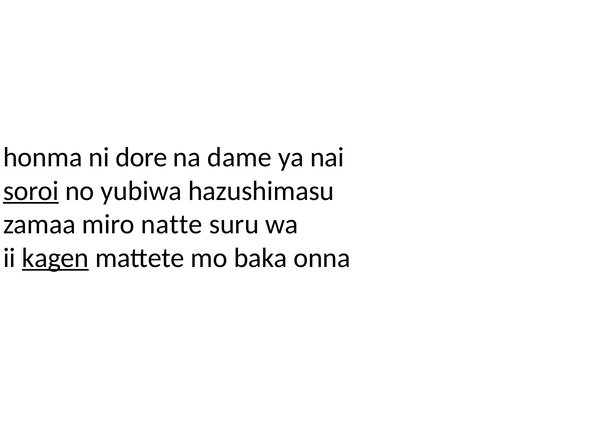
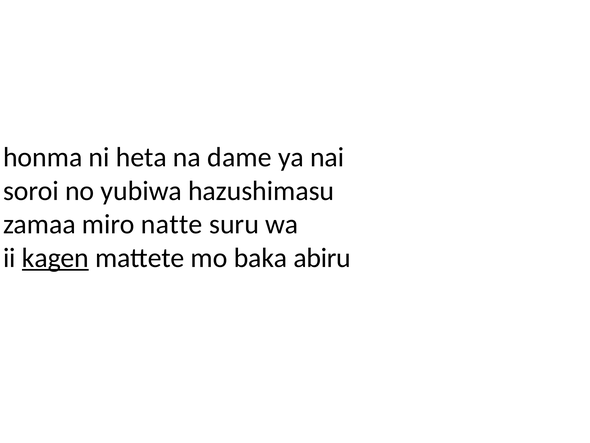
dore: dore -> heta
soroi underline: present -> none
onna: onna -> abiru
